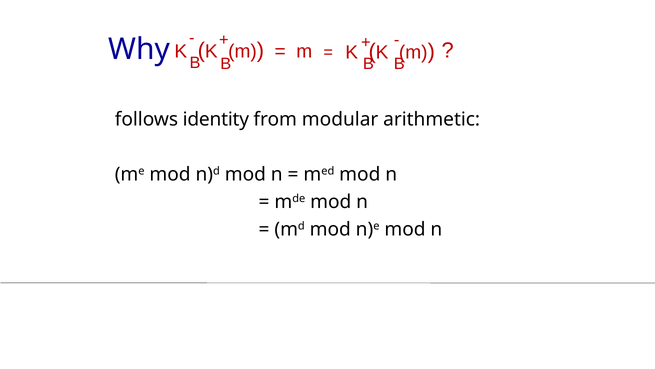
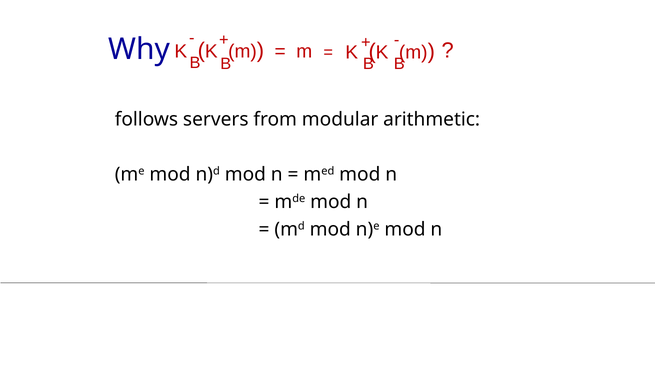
identity: identity -> servers
